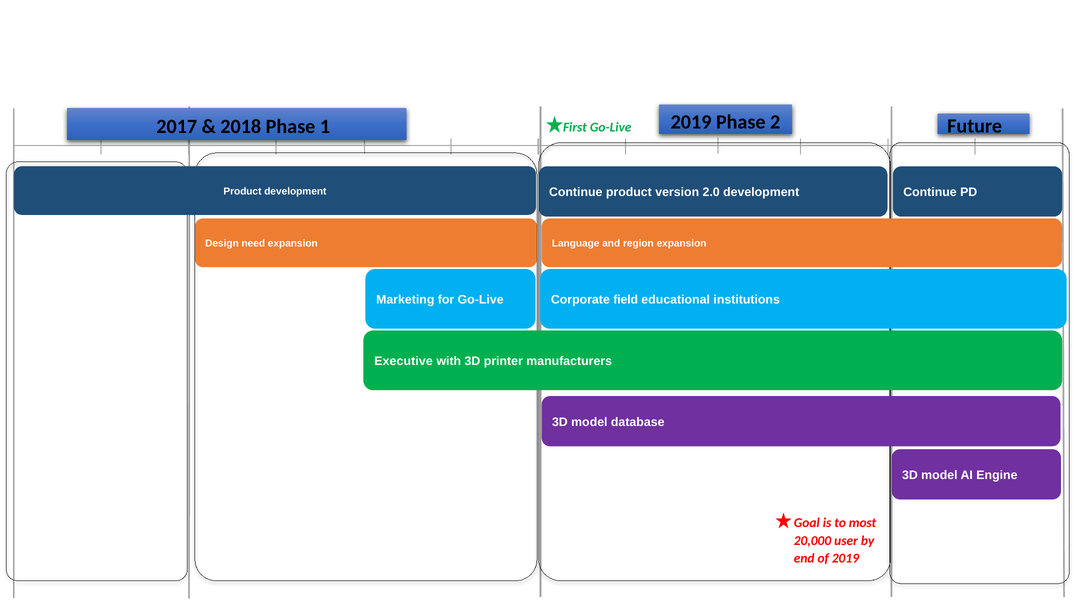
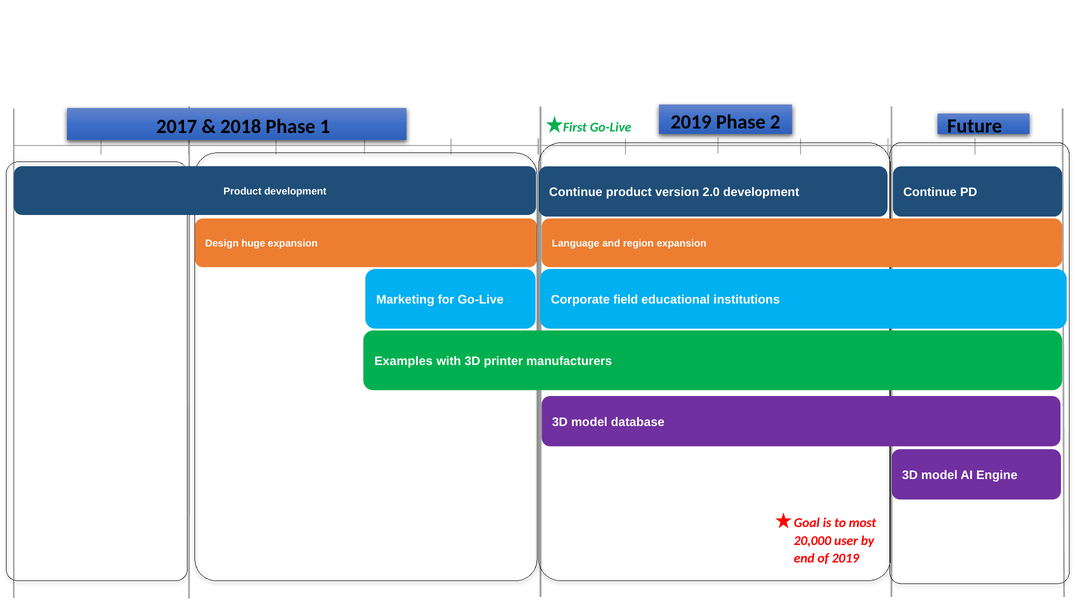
need: need -> huge
Executive: Executive -> Examples
